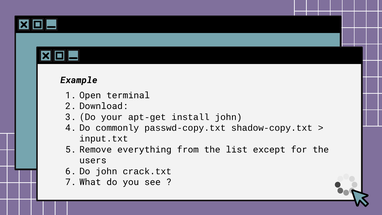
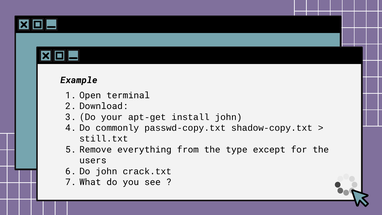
input.txt: input.txt -> still.txt
list: list -> type
